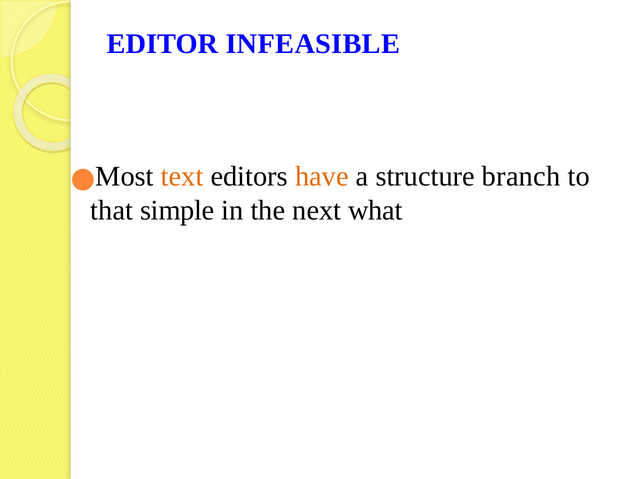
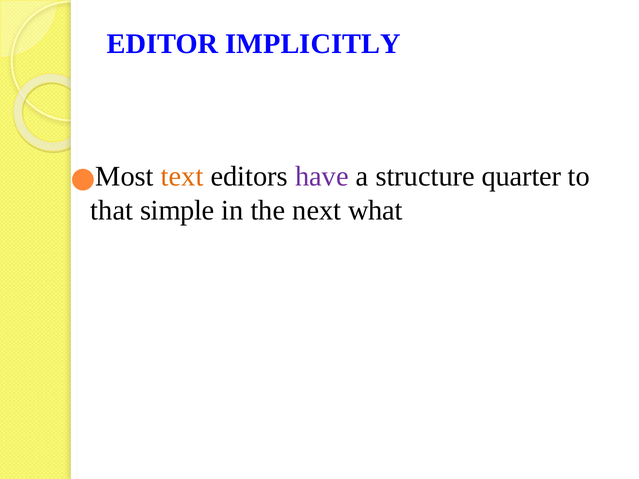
INFEASIBLE: INFEASIBLE -> IMPLICITLY
have colour: orange -> purple
branch: branch -> quarter
